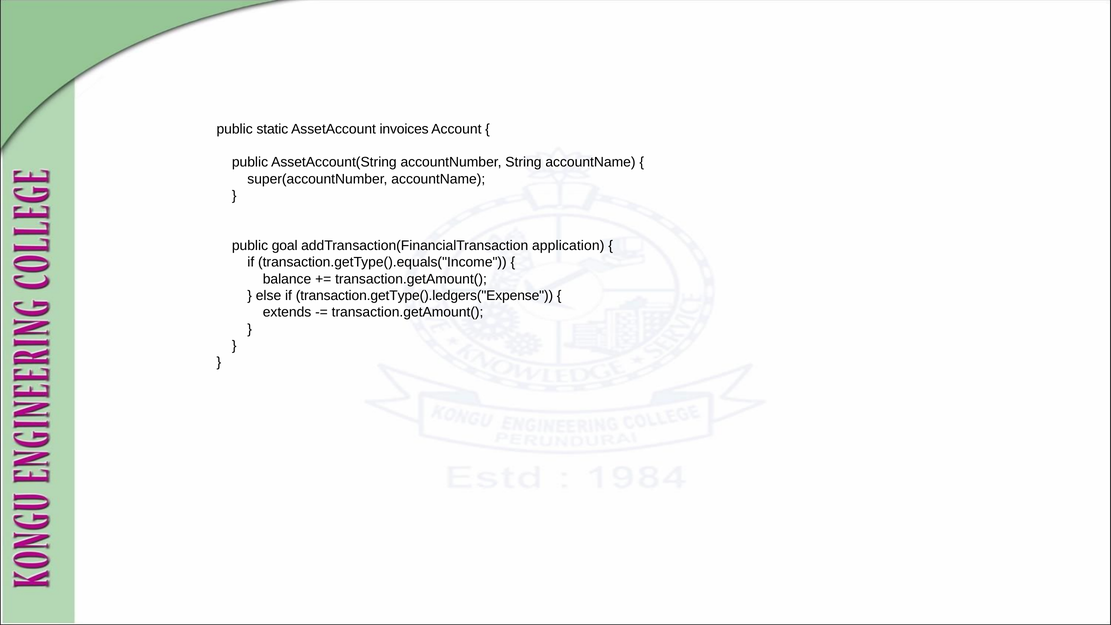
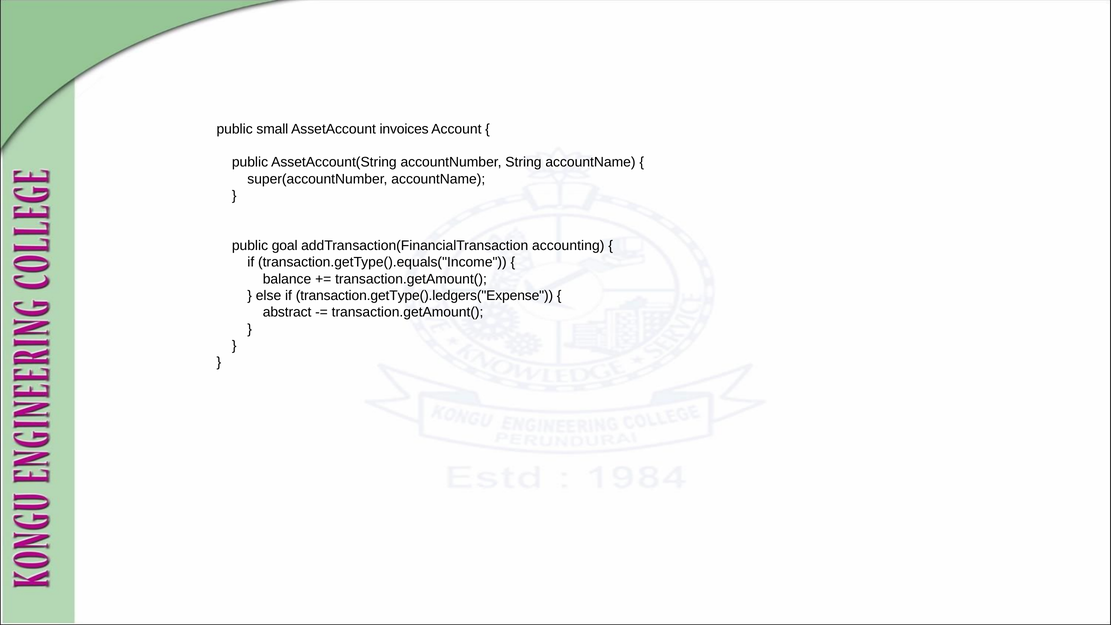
static: static -> small
application: application -> accounting
extends: extends -> abstract
